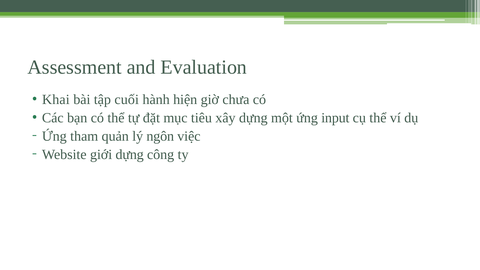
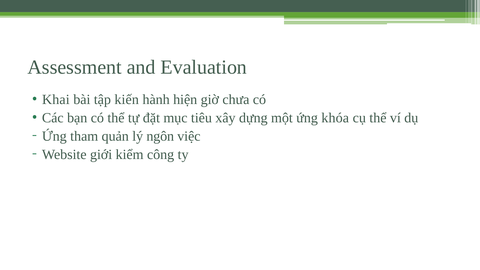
cuối: cuối -> kiến
input: input -> khóa
giới dựng: dựng -> kiểm
